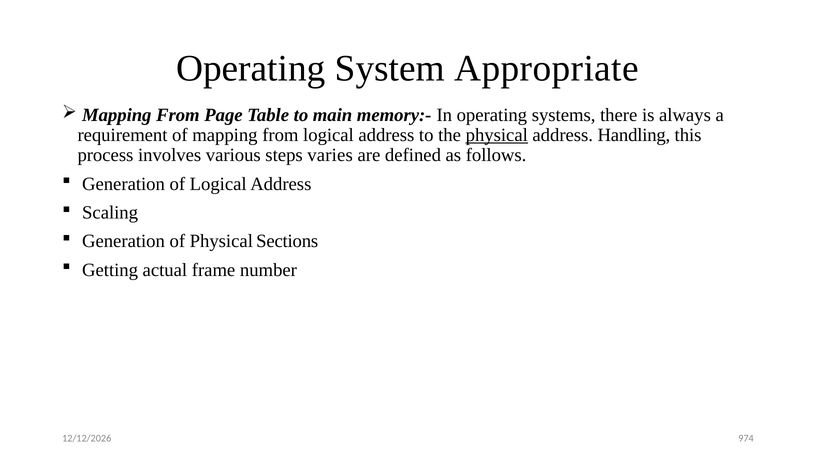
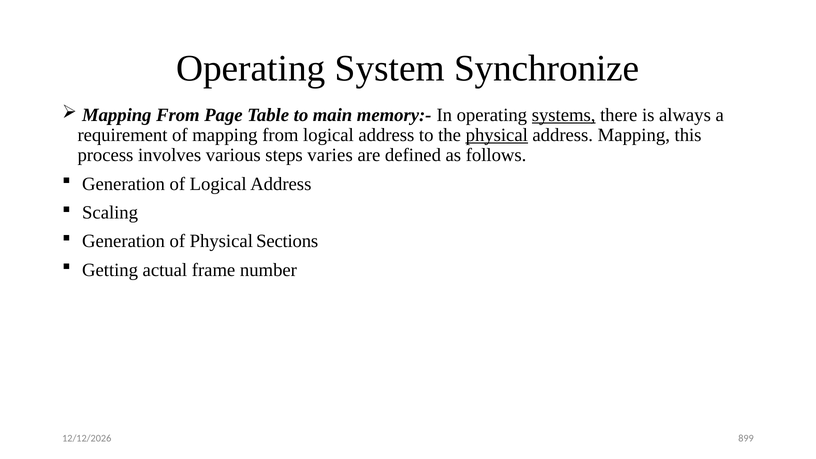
Appropriate: Appropriate -> Synchronize
systems underline: none -> present
address Handling: Handling -> Mapping
974: 974 -> 899
